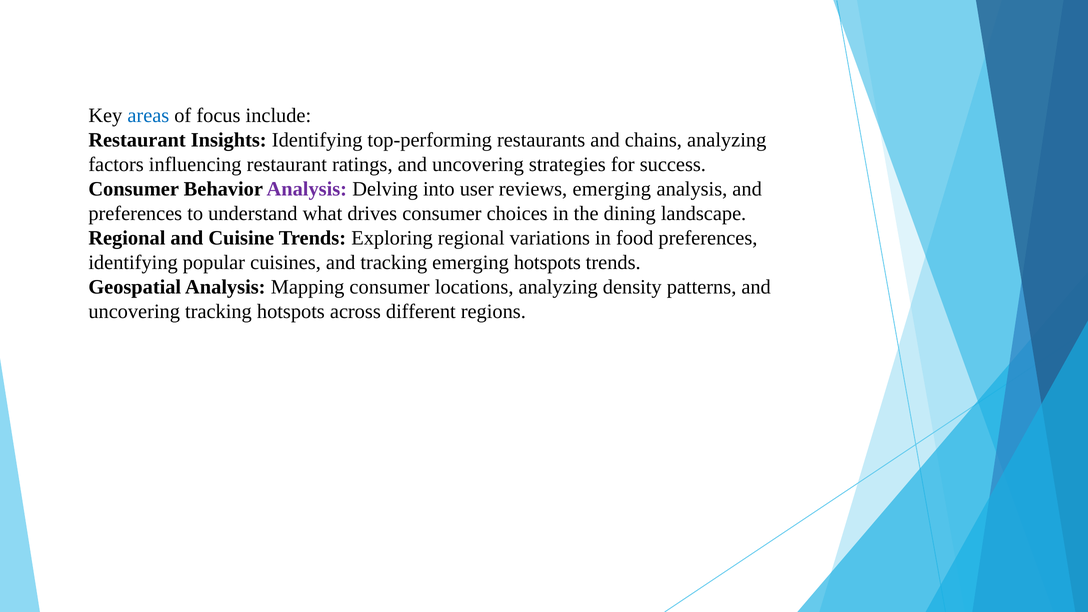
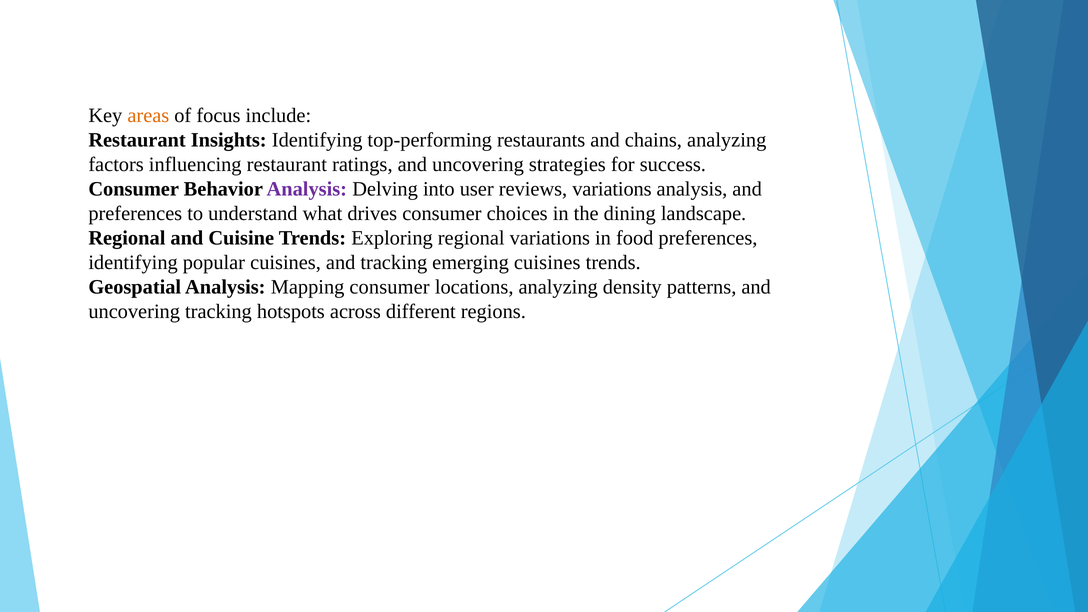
areas colour: blue -> orange
reviews emerging: emerging -> variations
emerging hotspots: hotspots -> cuisines
